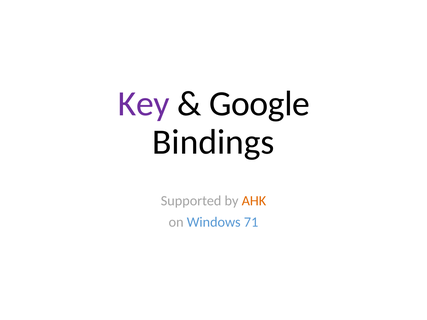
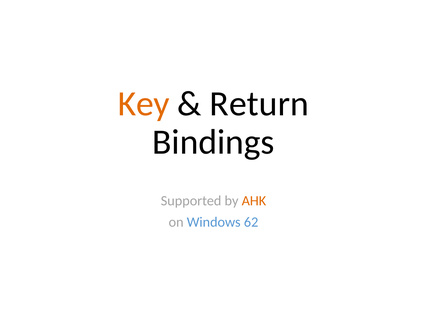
Key colour: purple -> orange
Google: Google -> Return
71: 71 -> 62
